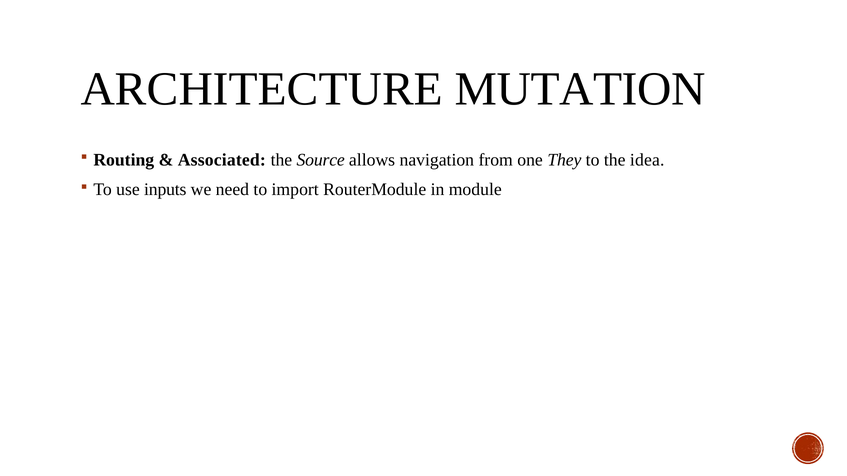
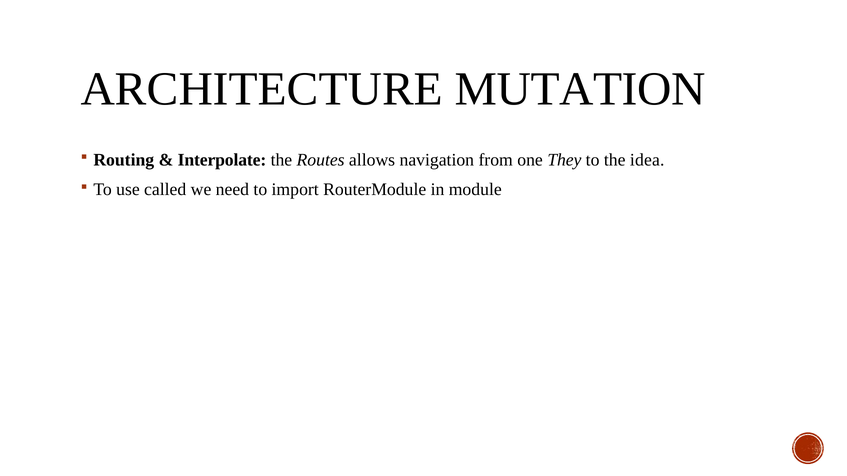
Associated: Associated -> Interpolate
Source: Source -> Routes
inputs: inputs -> called
